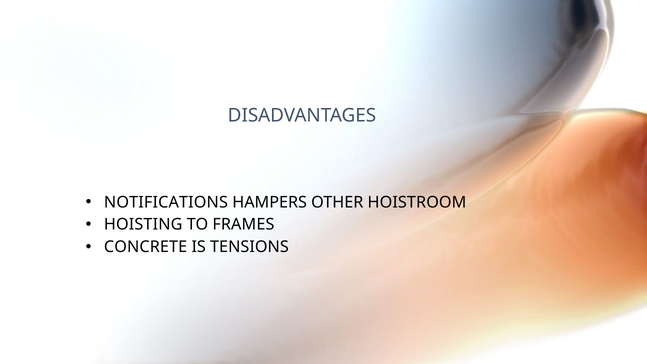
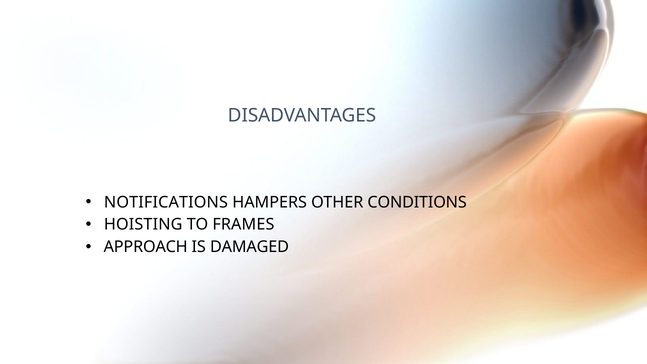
HOISTROOM: HOISTROOM -> CONDITIONS
CONCRETE: CONCRETE -> APPROACH
TENSIONS: TENSIONS -> DAMAGED
